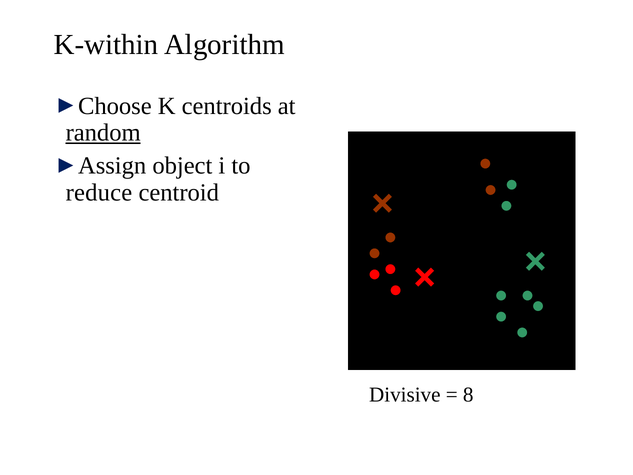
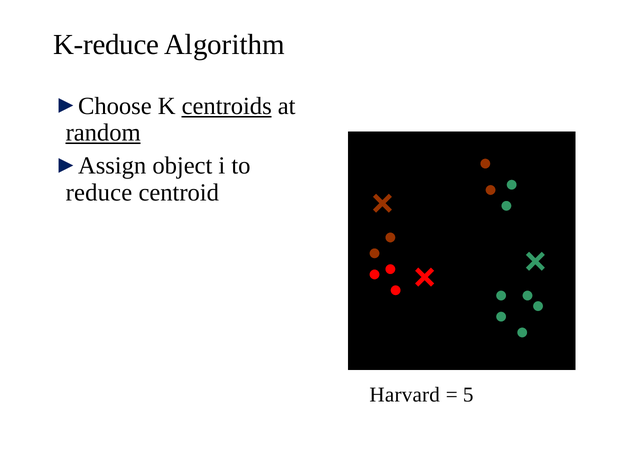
K-within: K-within -> K-reduce
centroids underline: none -> present
Divisive: Divisive -> Harvard
8: 8 -> 5
